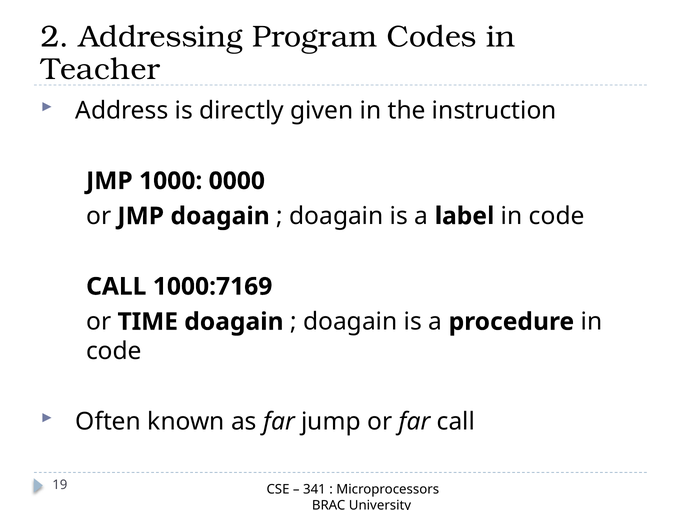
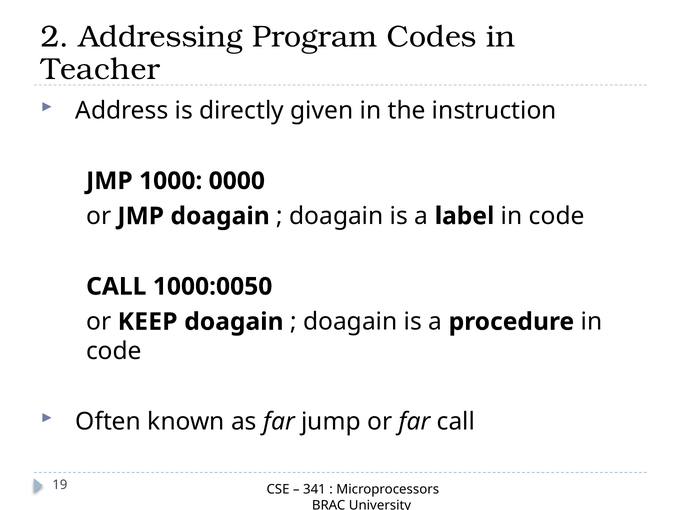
1000:7169: 1000:7169 -> 1000:0050
TIME: TIME -> KEEP
